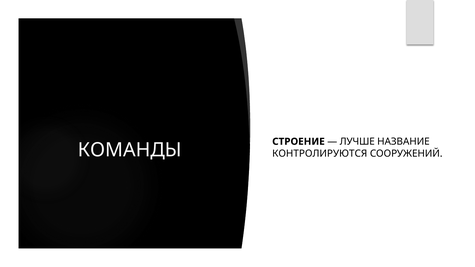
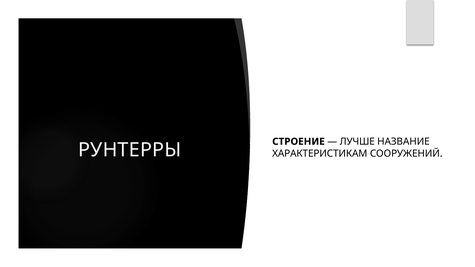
КОМАНДЫ: КОМАНДЫ -> РУНТЕРРЫ
КОНТРОЛИРУЮТСЯ: КОНТРОЛИРУЮТСЯ -> ХАРАКТЕРИСТИКАМ
